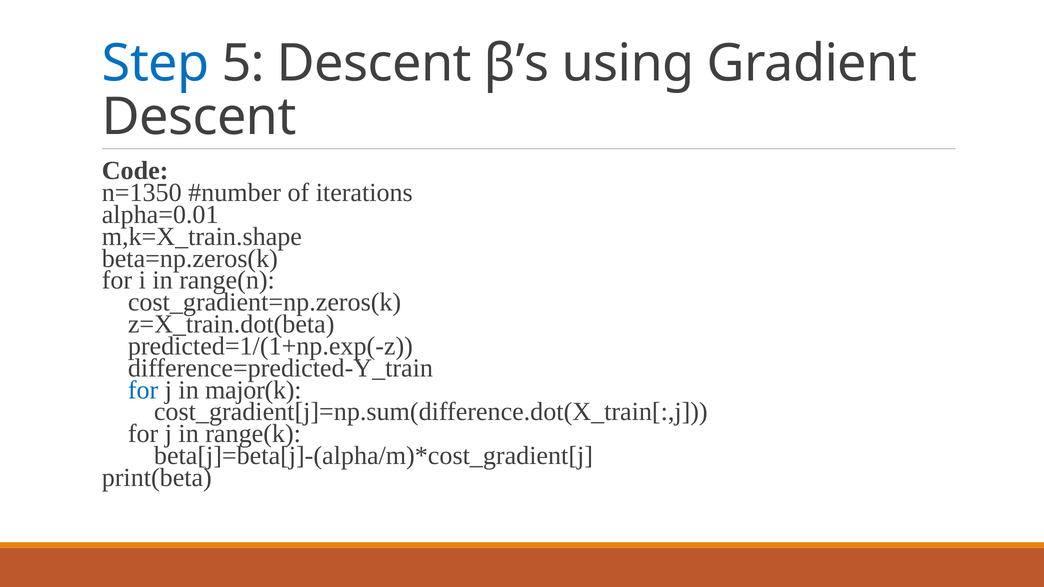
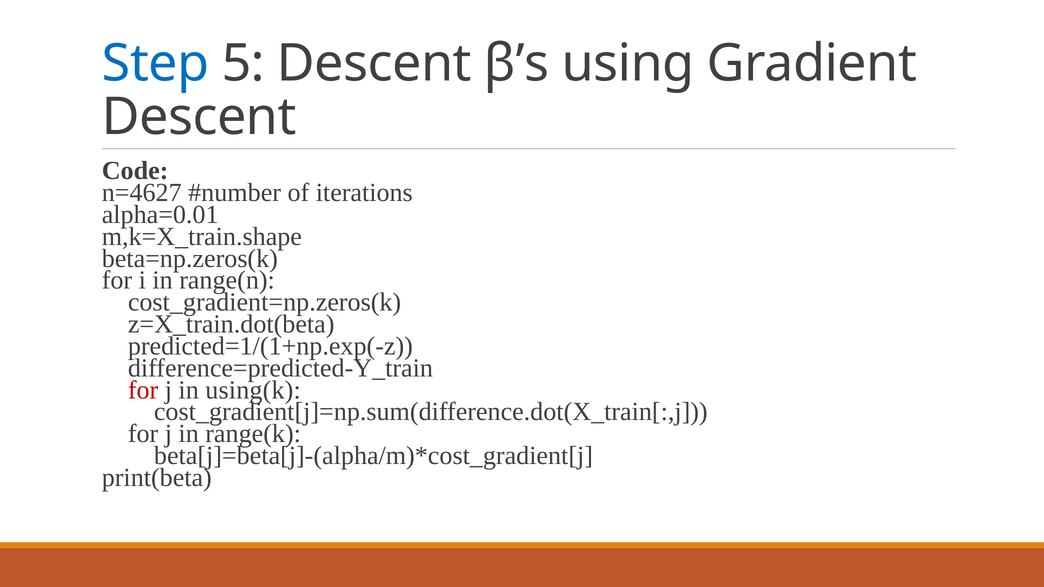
n=1350: n=1350 -> n=4627
for at (143, 390) colour: blue -> red
major(k: major(k -> using(k
